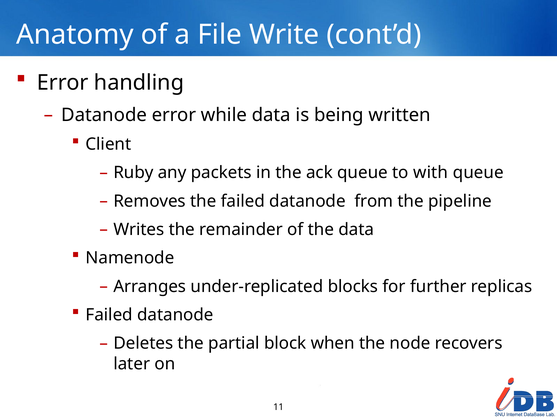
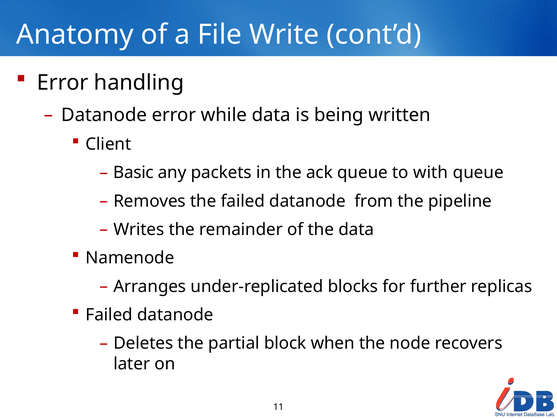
Ruby: Ruby -> Basic
